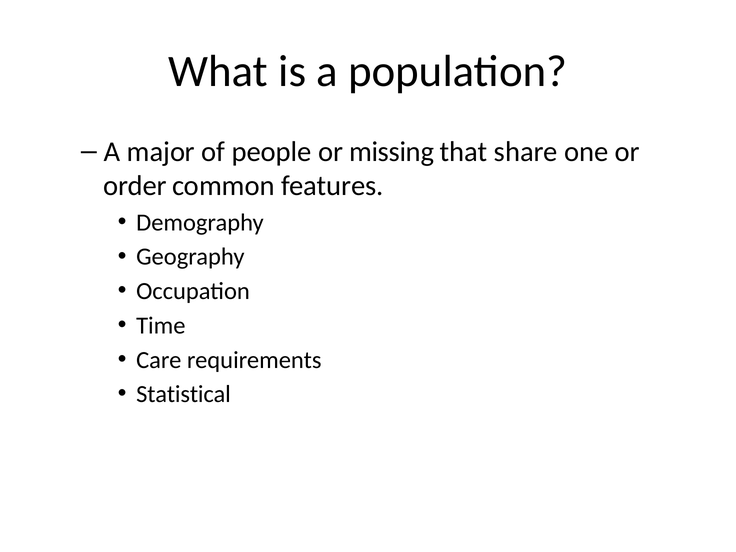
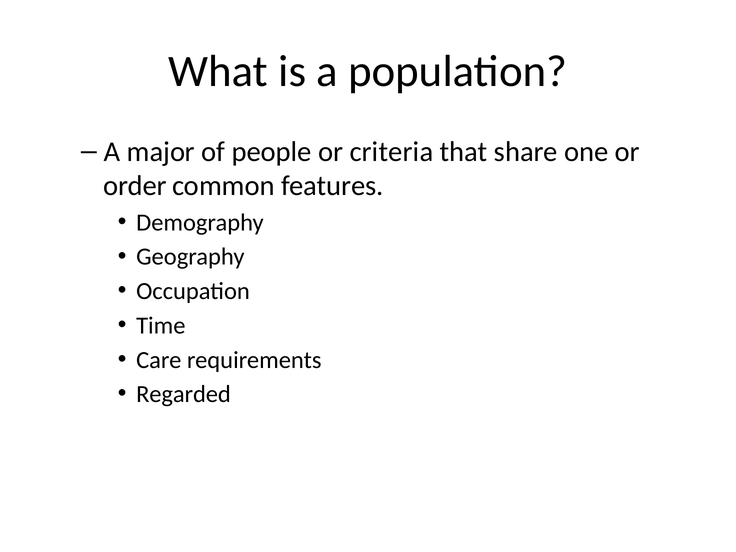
missing: missing -> criteria
Statistical: Statistical -> Regarded
